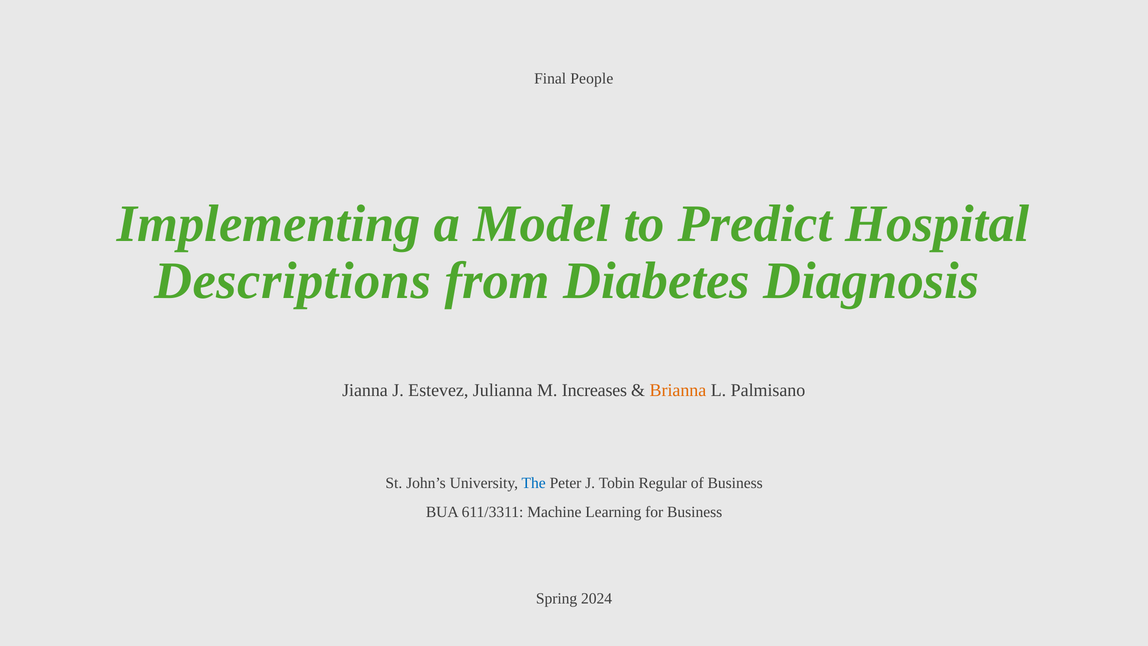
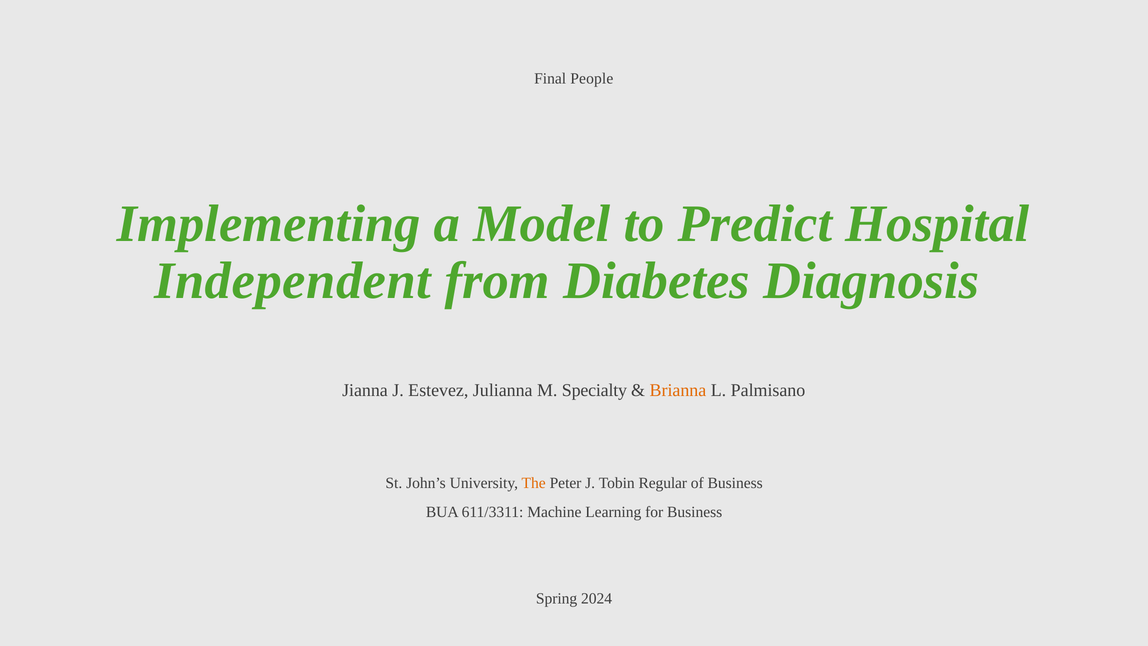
Descriptions: Descriptions -> Independent
Increases: Increases -> Specialty
The colour: blue -> orange
